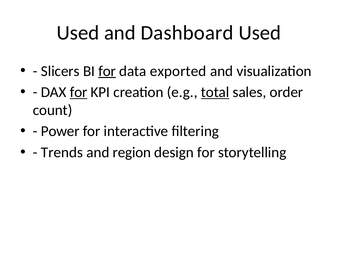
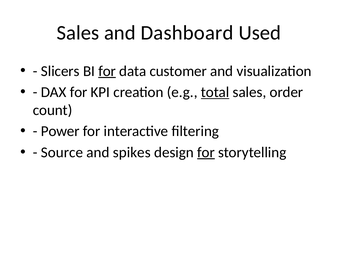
Used at (78, 33): Used -> Sales
exported: exported -> customer
for at (79, 92) underline: present -> none
Trends: Trends -> Source
region: region -> spikes
for at (206, 152) underline: none -> present
